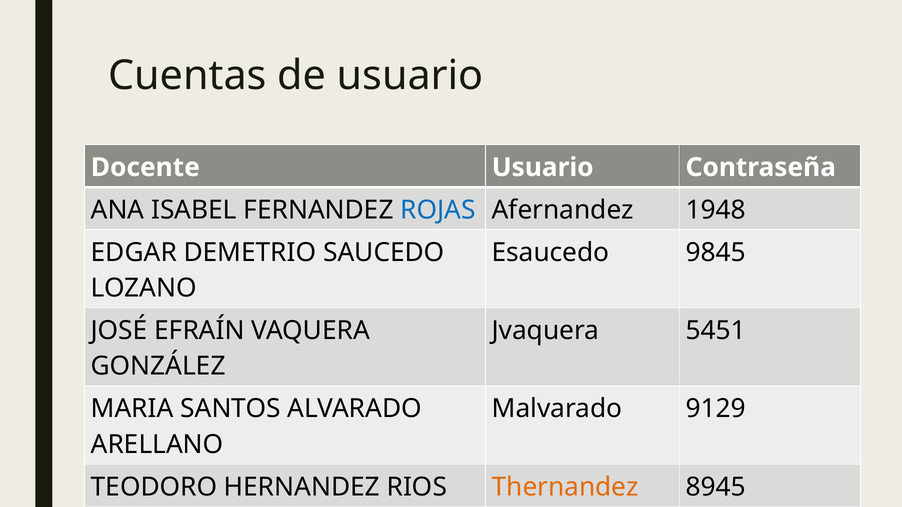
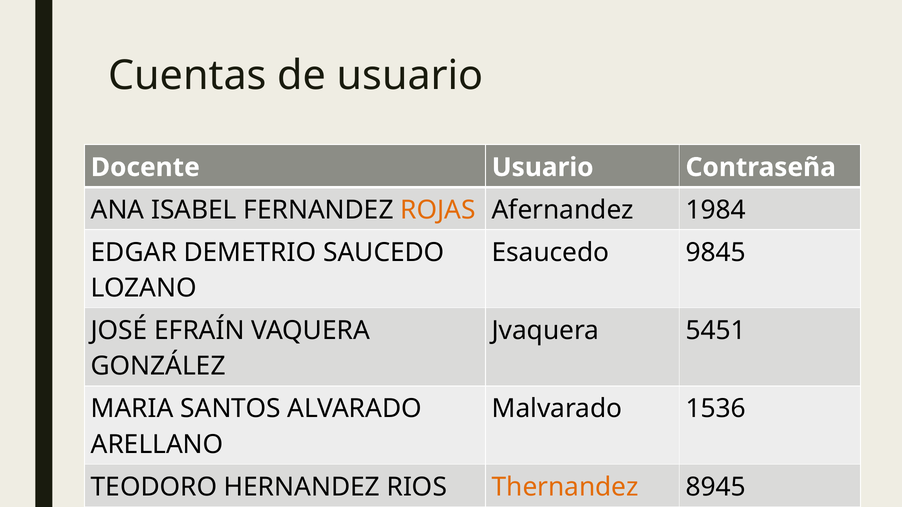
ROJAS colour: blue -> orange
1948: 1948 -> 1984
9129: 9129 -> 1536
